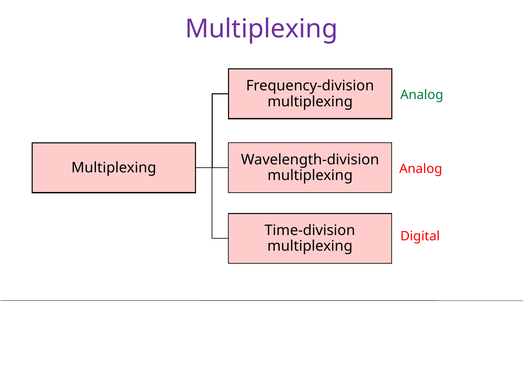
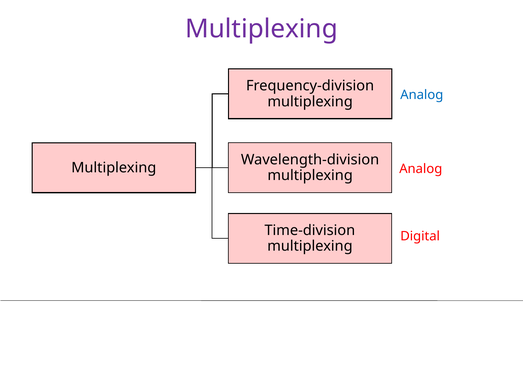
Analog at (422, 95) colour: green -> blue
